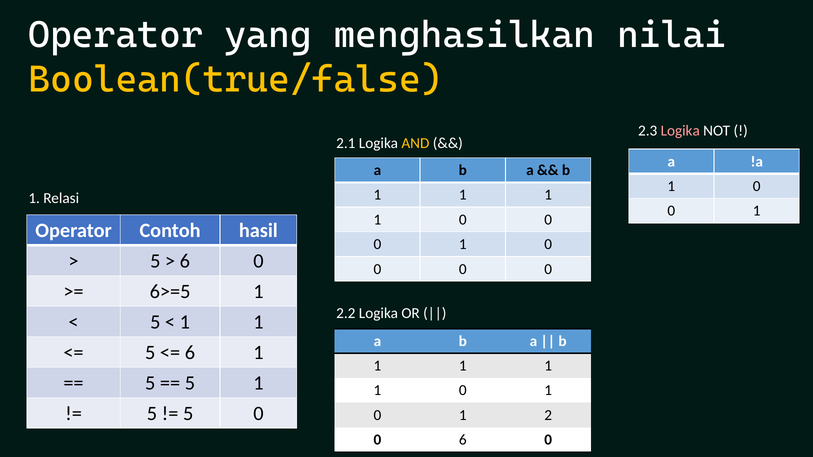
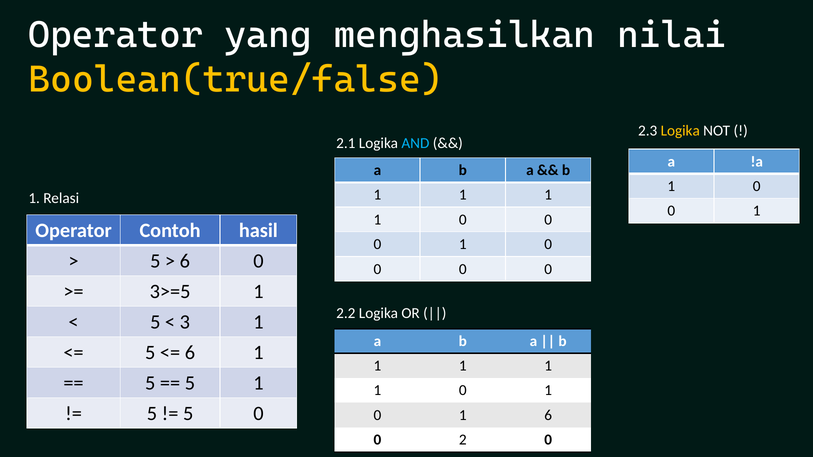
Logika at (680, 131) colour: pink -> yellow
AND colour: yellow -> light blue
6>=5: 6>=5 -> 3>=5
1 at (185, 322): 1 -> 3
1 2: 2 -> 6
0 6: 6 -> 2
